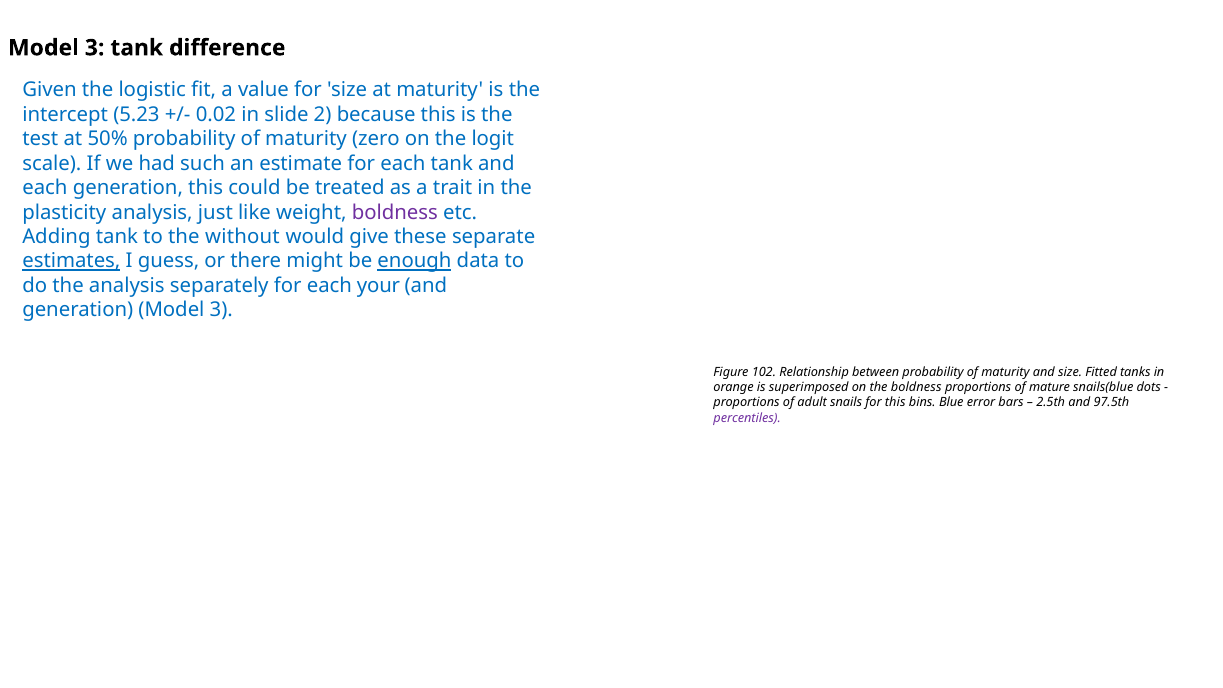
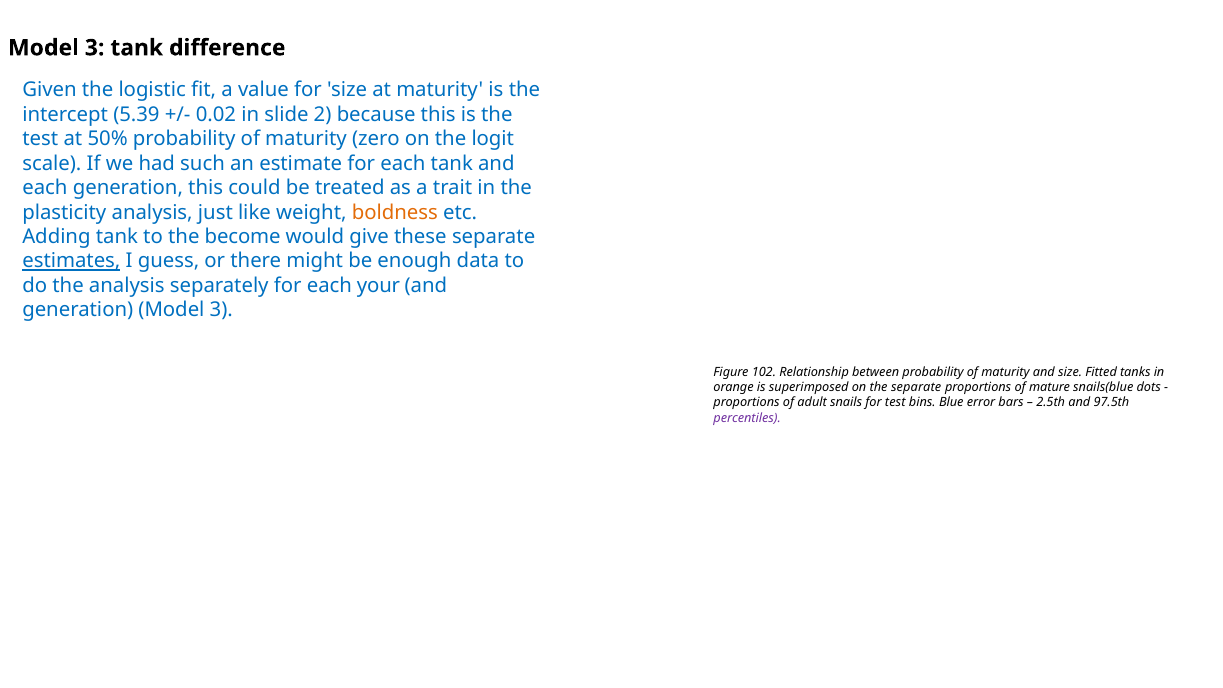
5.23: 5.23 -> 5.39
boldness at (395, 212) colour: purple -> orange
without: without -> become
enough underline: present -> none
the boldness: boldness -> separate
for this: this -> test
